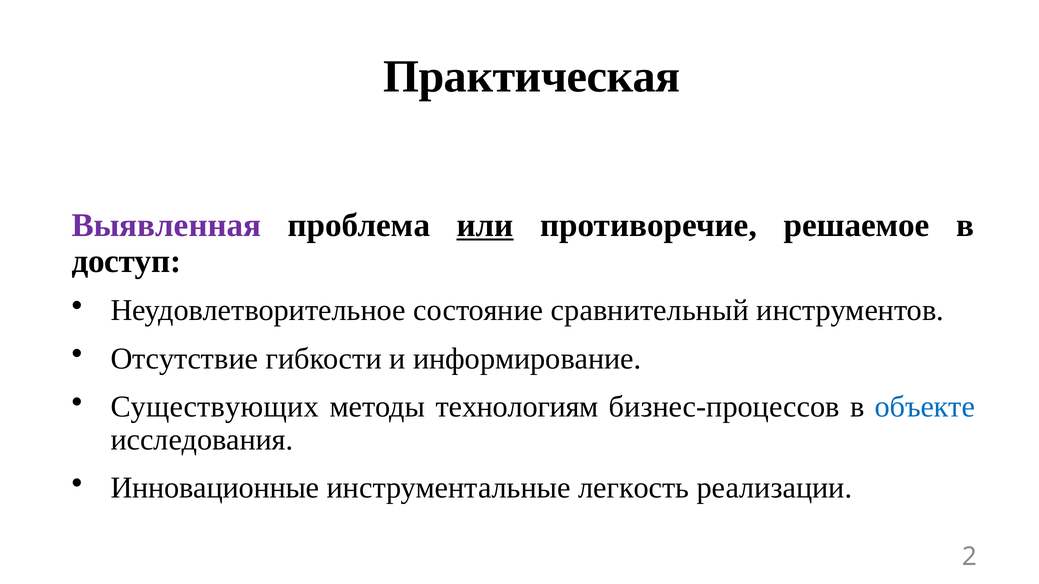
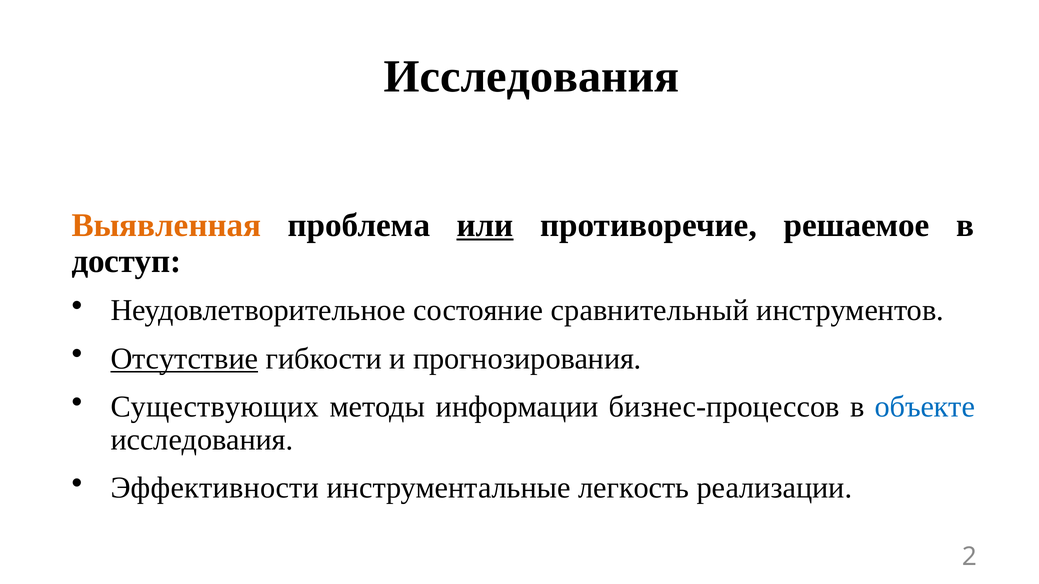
Практическая at (532, 77): Практическая -> Исследования
Выявленная colour: purple -> orange
Отсутствие underline: none -> present
информирование: информирование -> прогнозирования
технологиям: технологиям -> информации
Инновационные: Инновационные -> Эффективности
